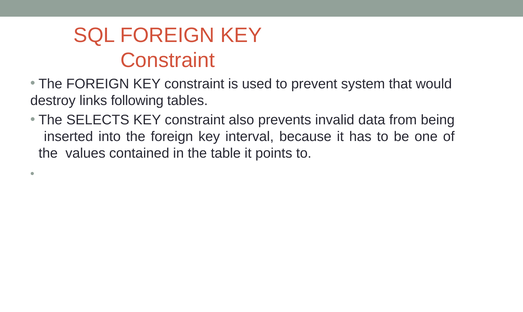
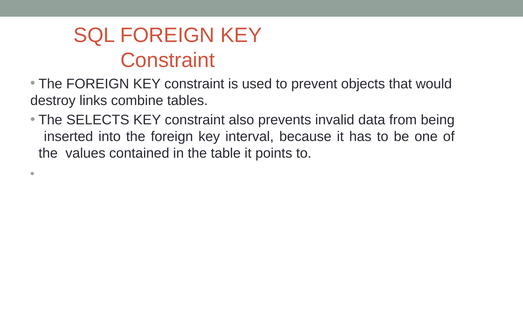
system: system -> objects
following: following -> combine
